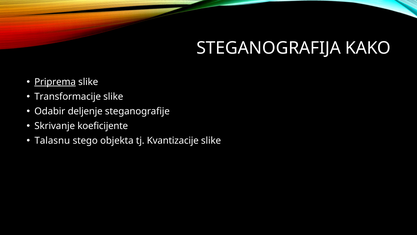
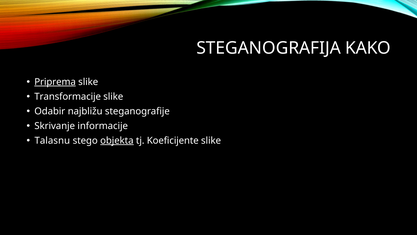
deljenje: deljenje -> najbližu
koeficijente: koeficijente -> informacije
objekta underline: none -> present
Kvantizacije: Kvantizacije -> Koeficijente
